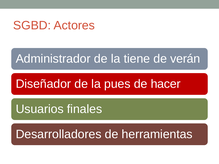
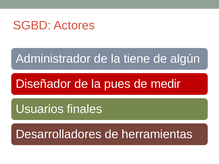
verán: verán -> algún
hacer: hacer -> medir
